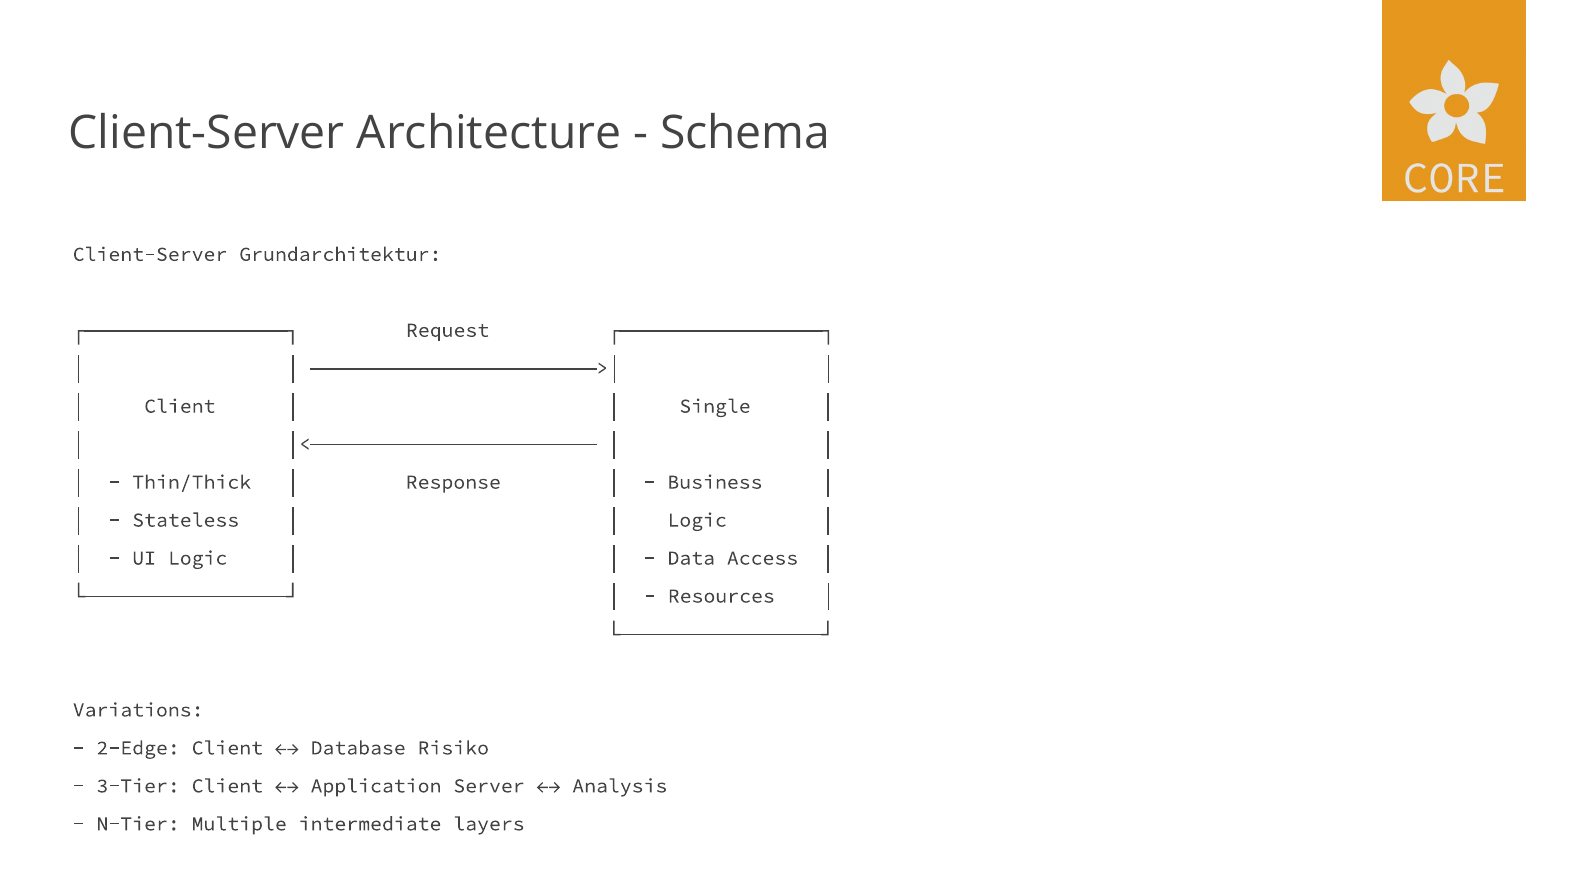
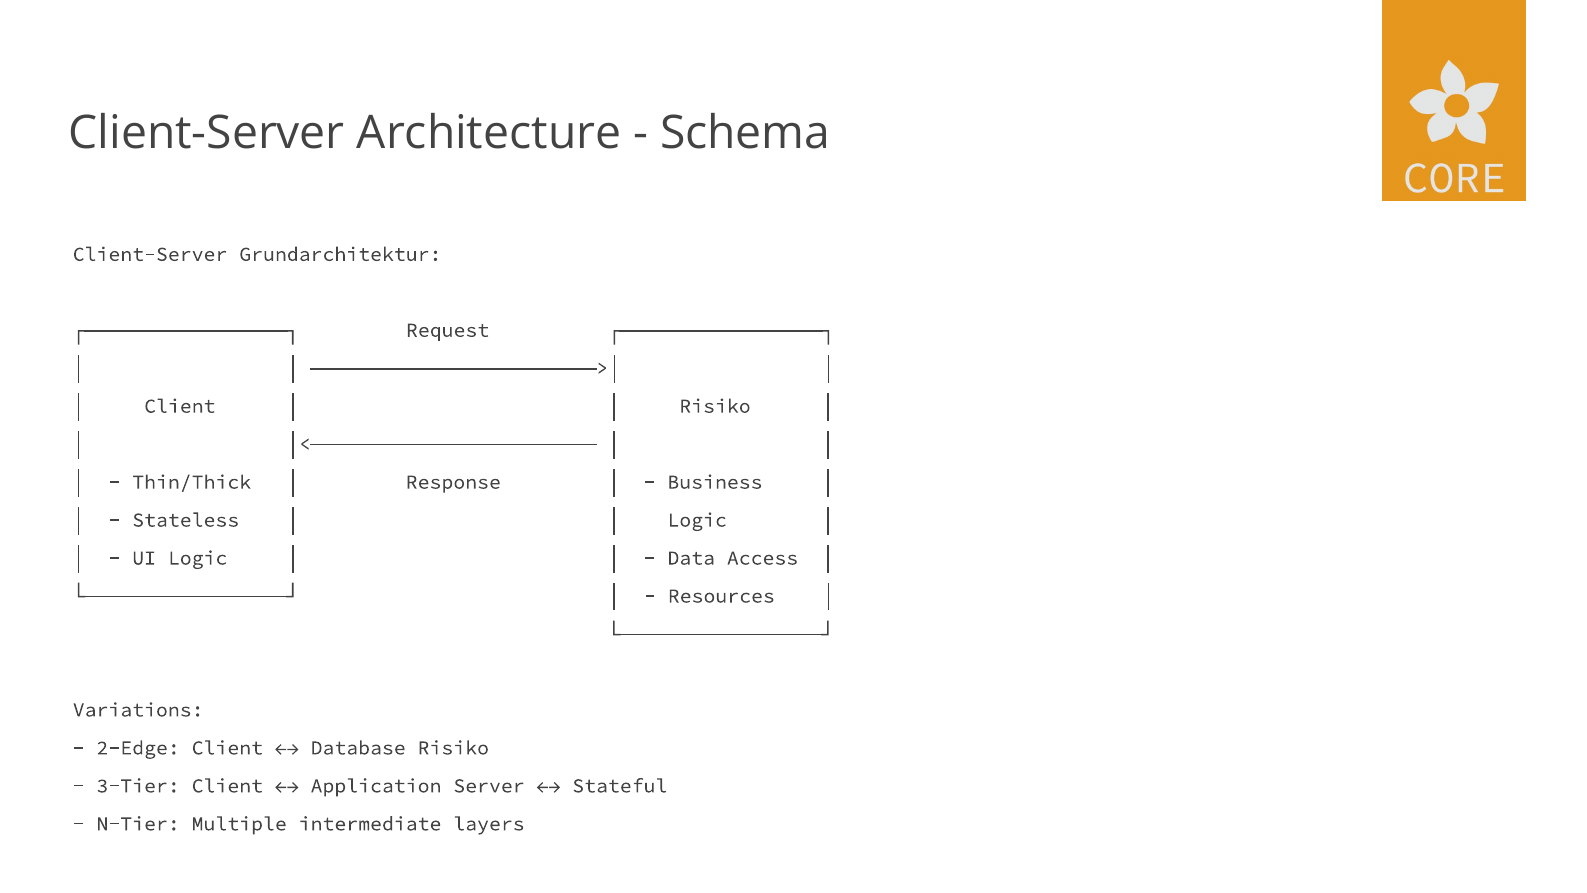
Single at (715, 406): Single -> Risiko
Analysis: Analysis -> Stateful
